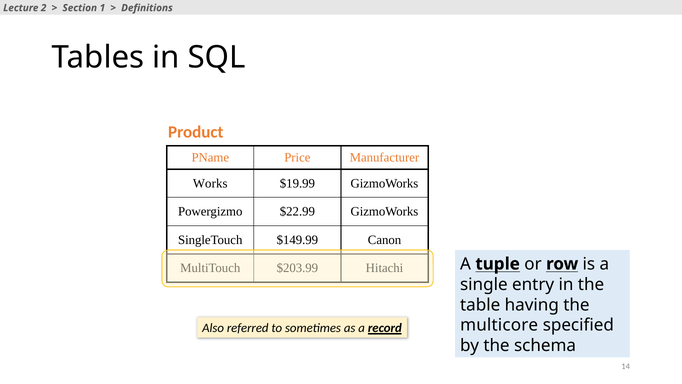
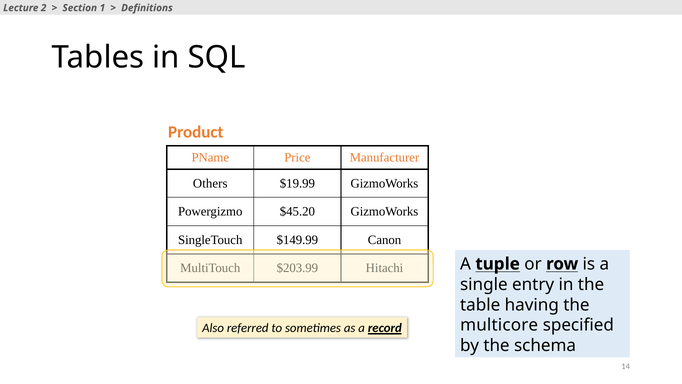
Works: Works -> Others
$22.99: $22.99 -> $45.20
